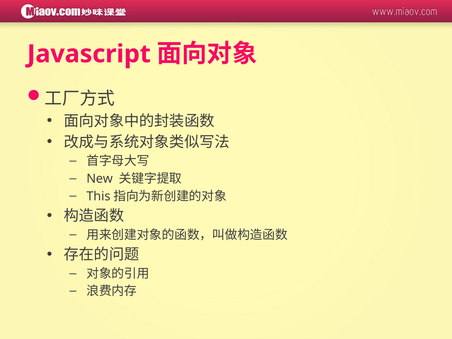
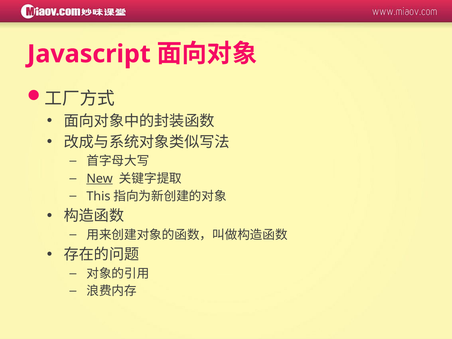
New underline: none -> present
